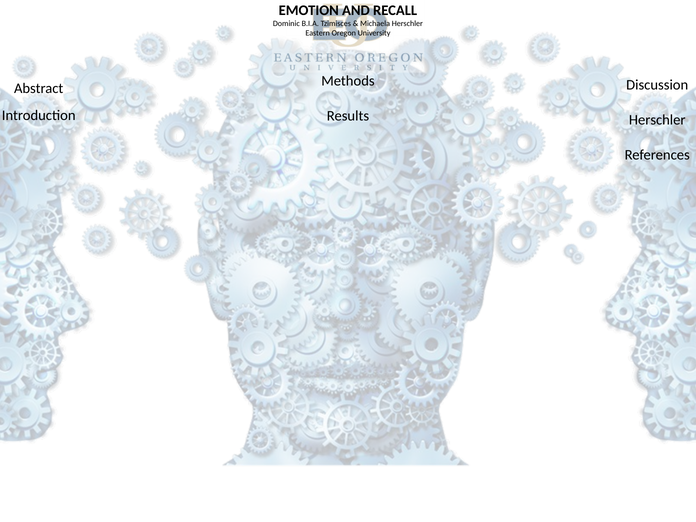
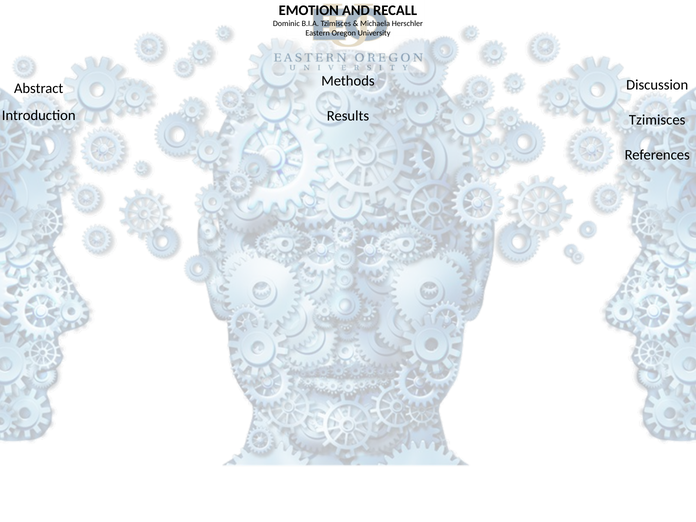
Herschler at (657, 120): Herschler -> Tzimisces
